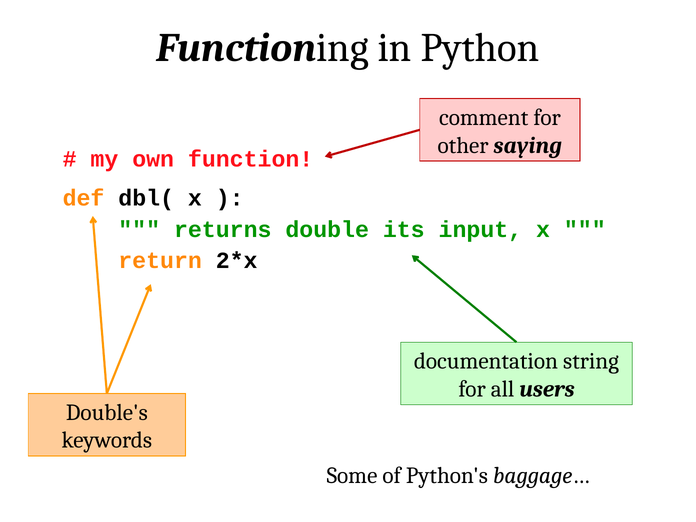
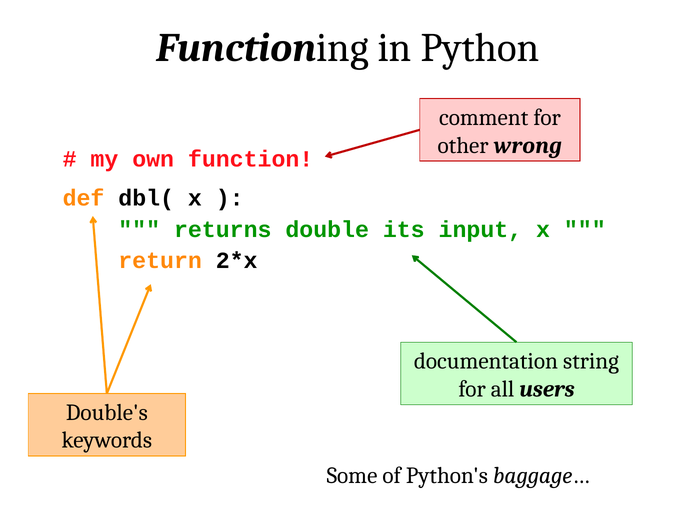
saying: saying -> wrong
